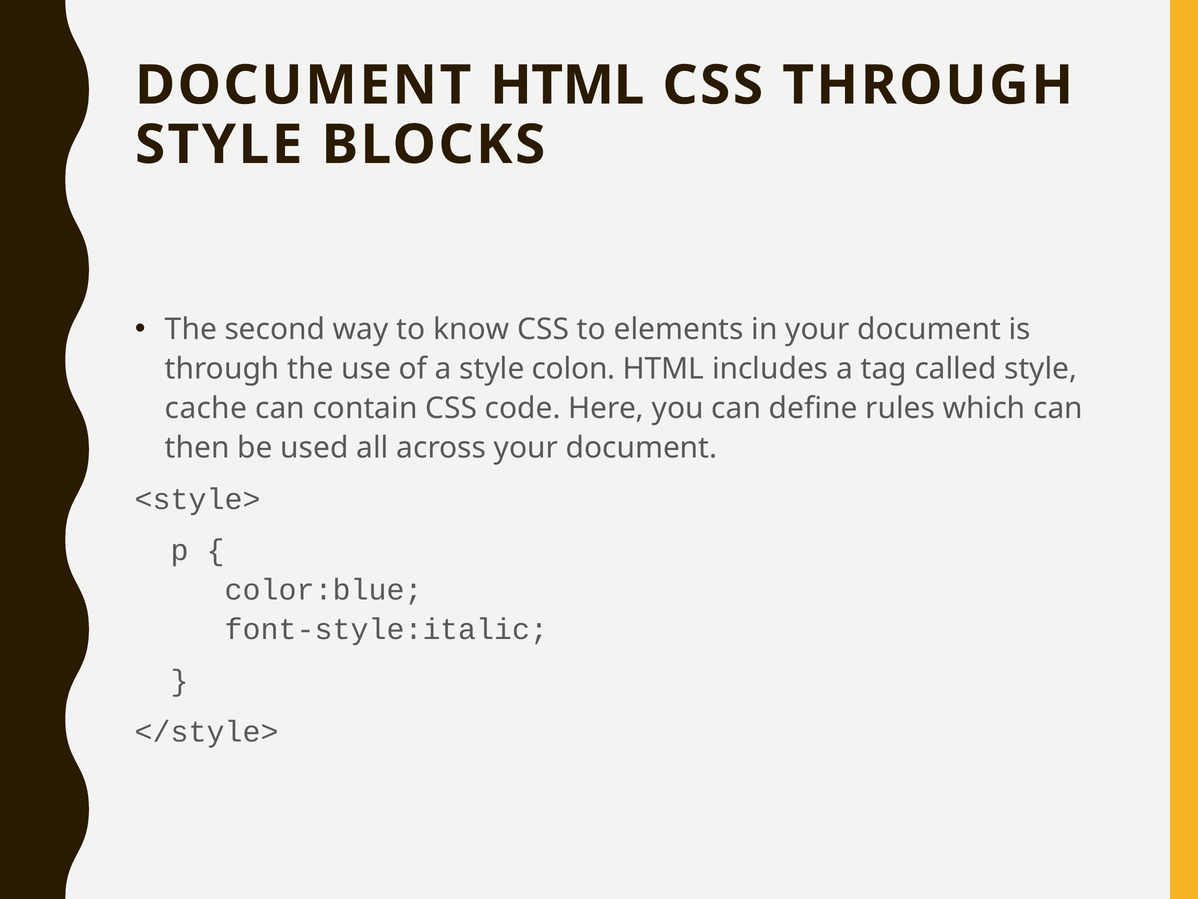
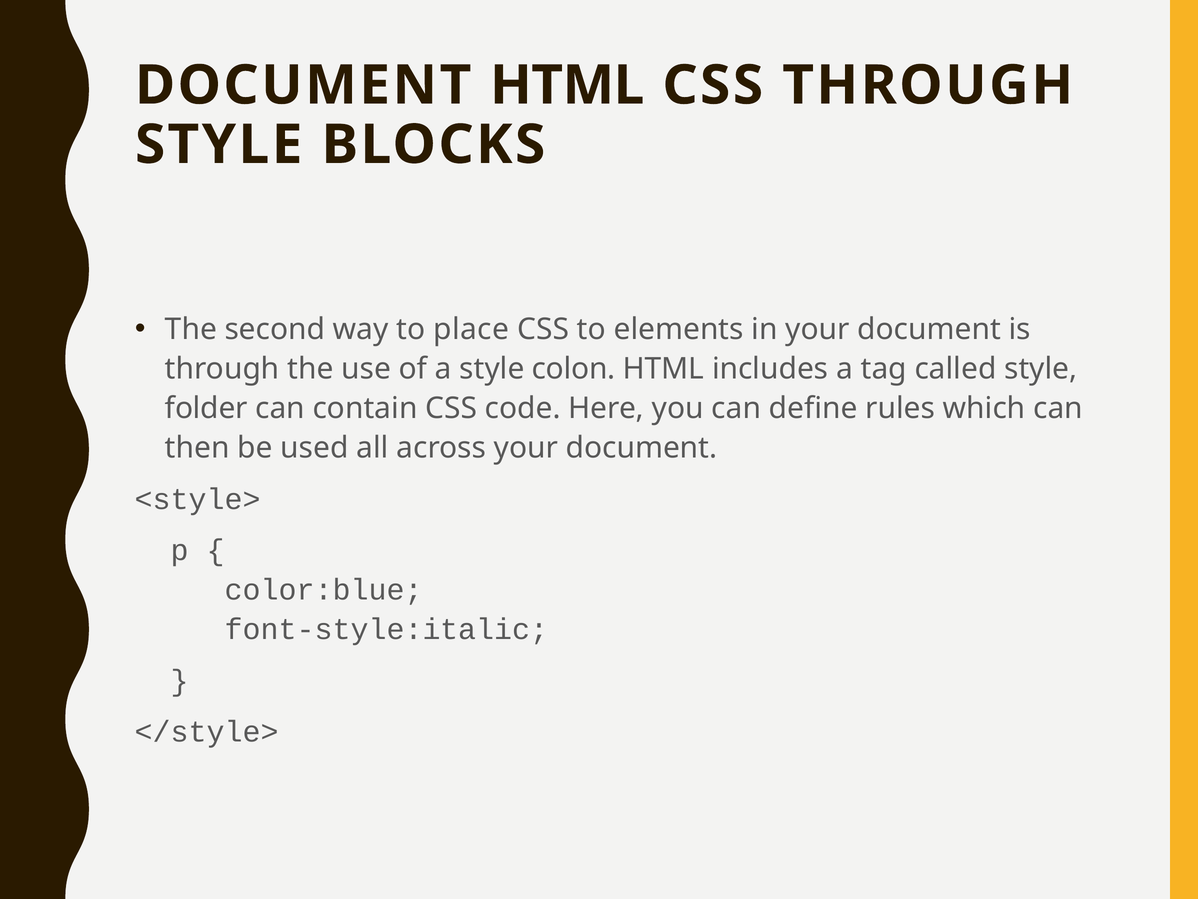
know: know -> place
cache: cache -> folder
